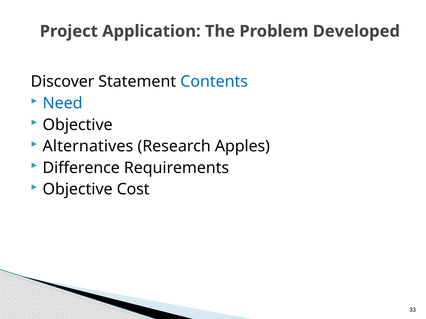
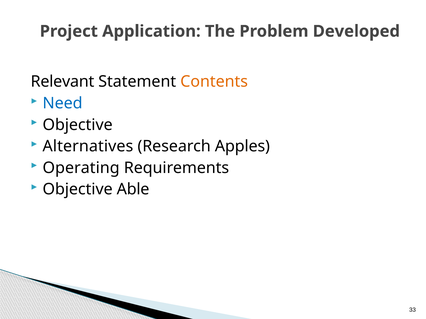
Discover: Discover -> Relevant
Contents colour: blue -> orange
Difference: Difference -> Operating
Cost: Cost -> Able
